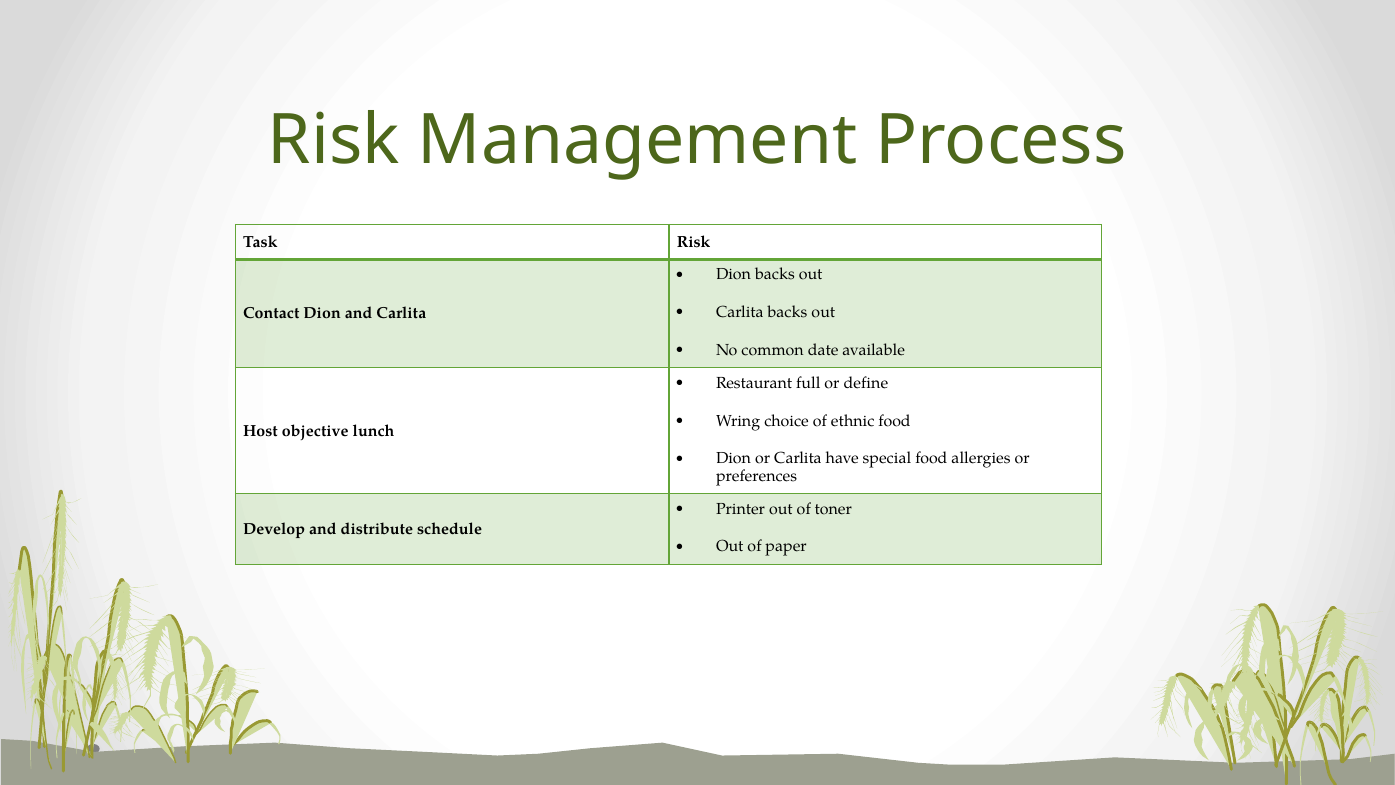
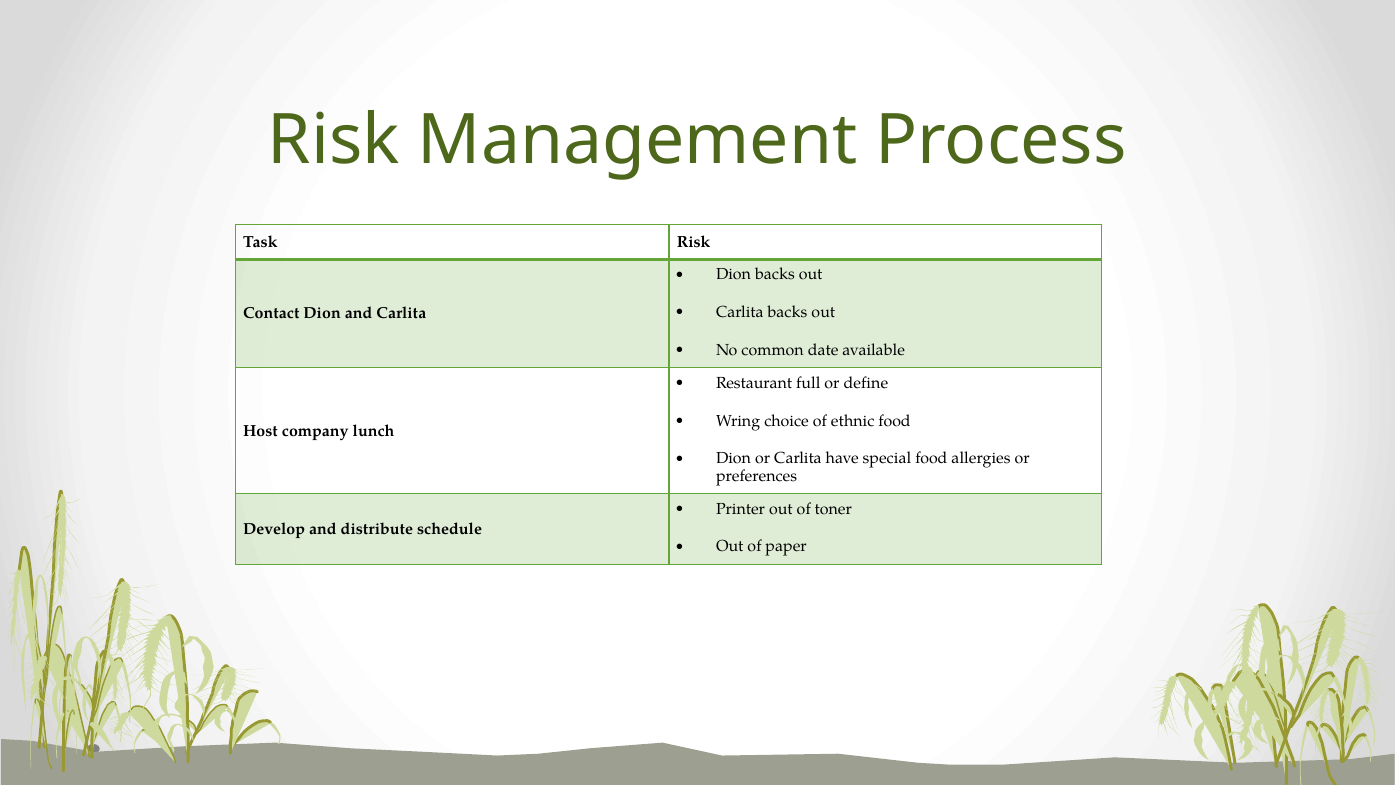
objective: objective -> company
